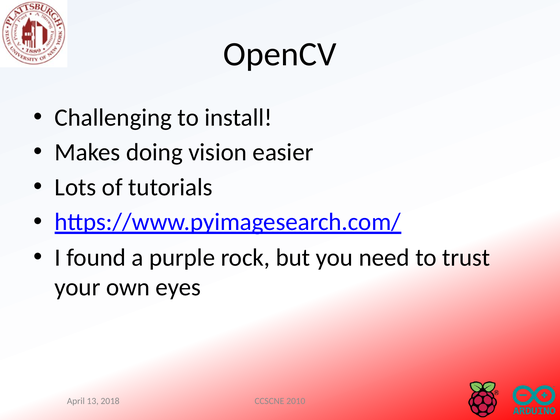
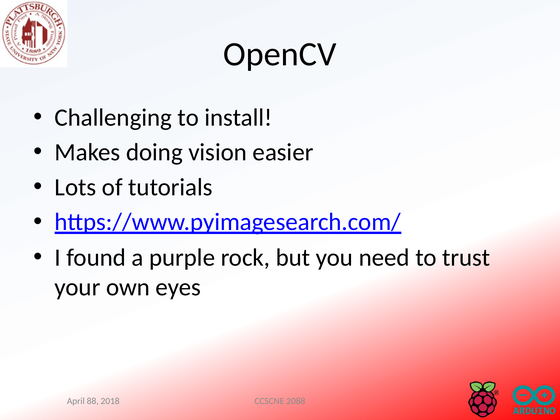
2010: 2010 -> 2088
13: 13 -> 88
